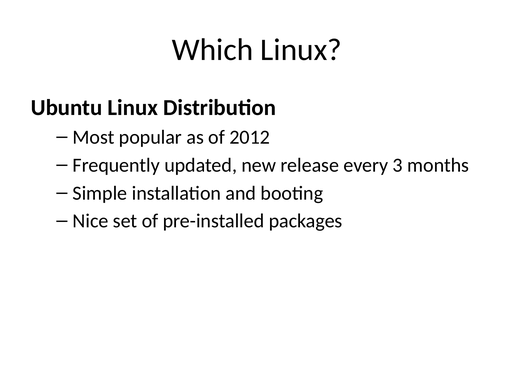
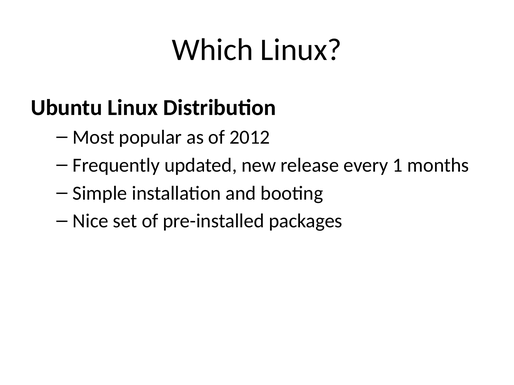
3: 3 -> 1
